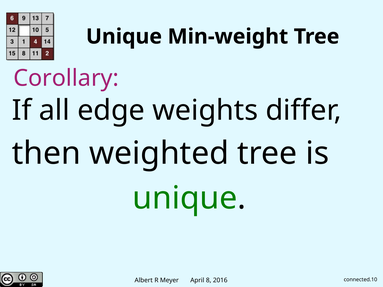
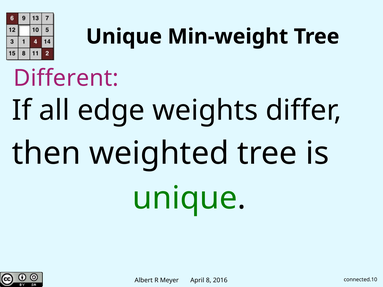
Corollary: Corollary -> Different
